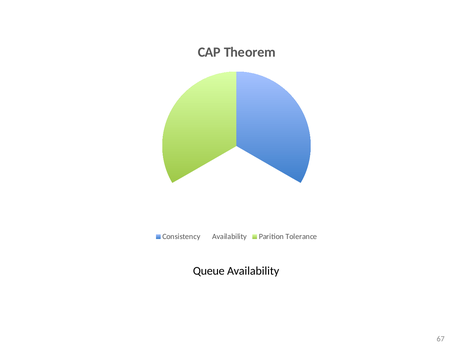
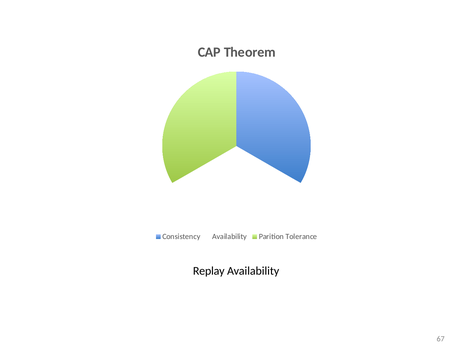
Queue: Queue -> Replay
